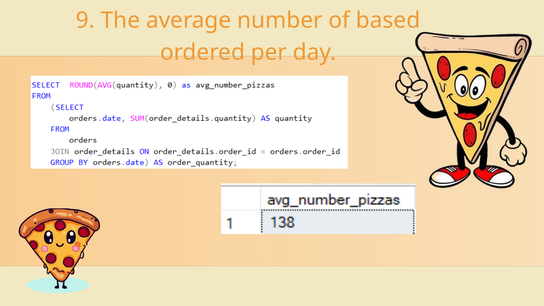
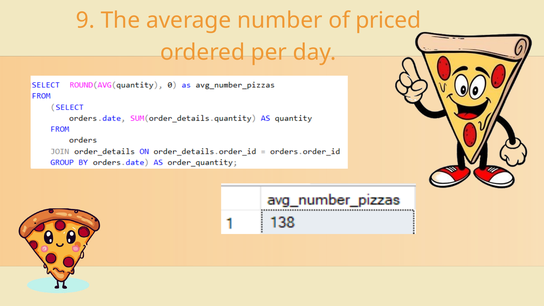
based: based -> priced
